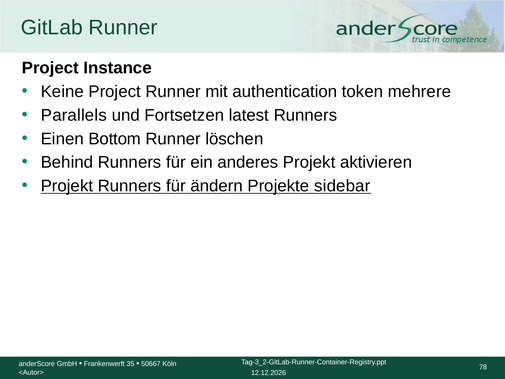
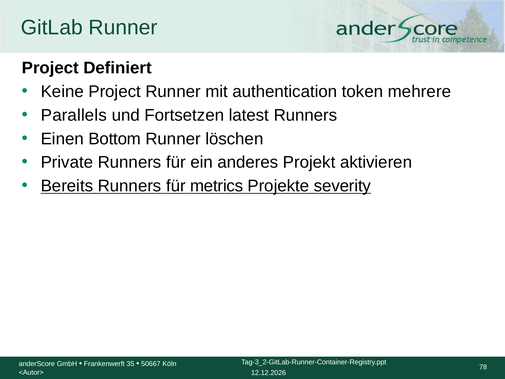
Instance: Instance -> Definiert
Behind: Behind -> Private
Projekt at (67, 186): Projekt -> Bereits
ändern: ändern -> metrics
sidebar: sidebar -> severity
